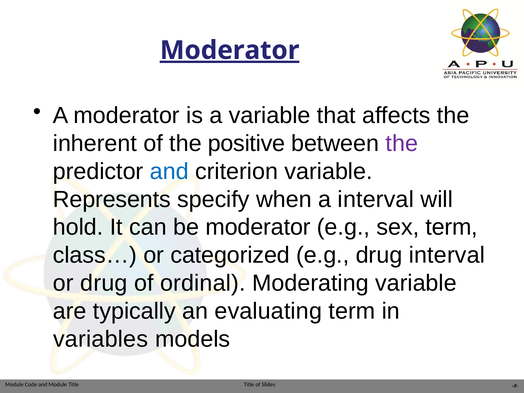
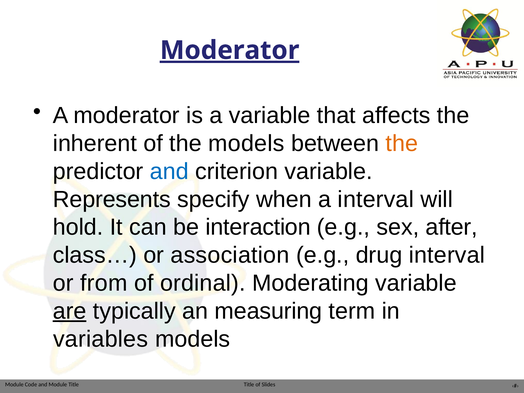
the positive: positive -> models
the at (402, 143) colour: purple -> orange
be moderator: moderator -> interaction
sex term: term -> after
categorized: categorized -> association
or drug: drug -> from
are underline: none -> present
evaluating: evaluating -> measuring
